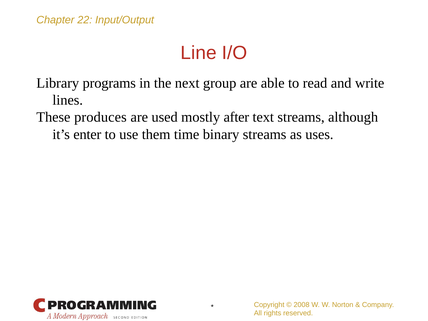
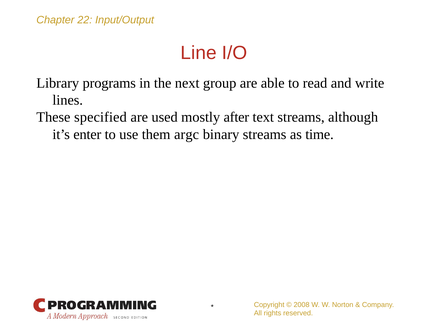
produces: produces -> specified
time: time -> argc
uses: uses -> time
